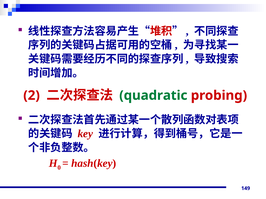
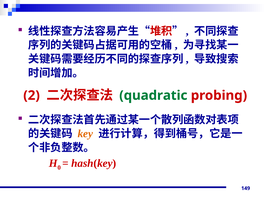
key colour: red -> orange
